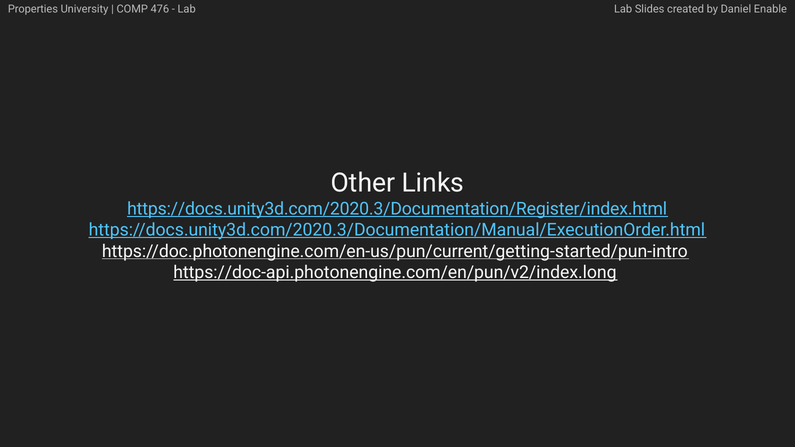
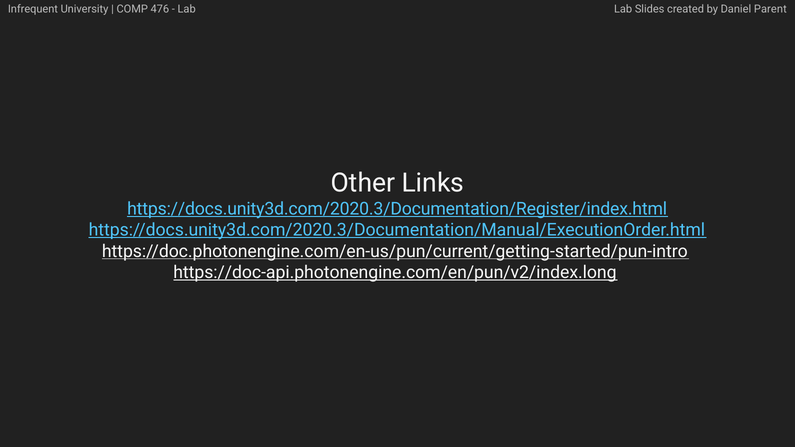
Properties: Properties -> Infrequent
Enable: Enable -> Parent
